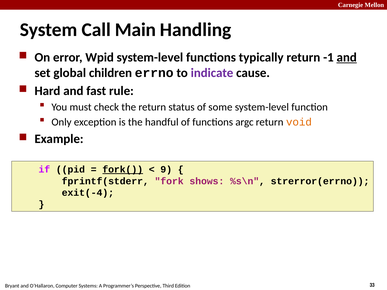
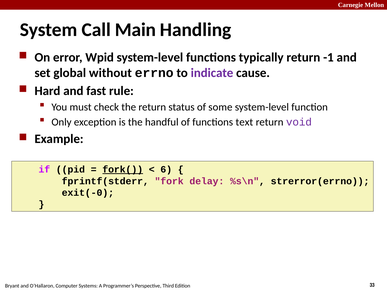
and at (347, 57) underline: present -> none
children: children -> without
argc: argc -> text
void colour: orange -> purple
9: 9 -> 6
shows: shows -> delay
exit(-4: exit(-4 -> exit(-0
